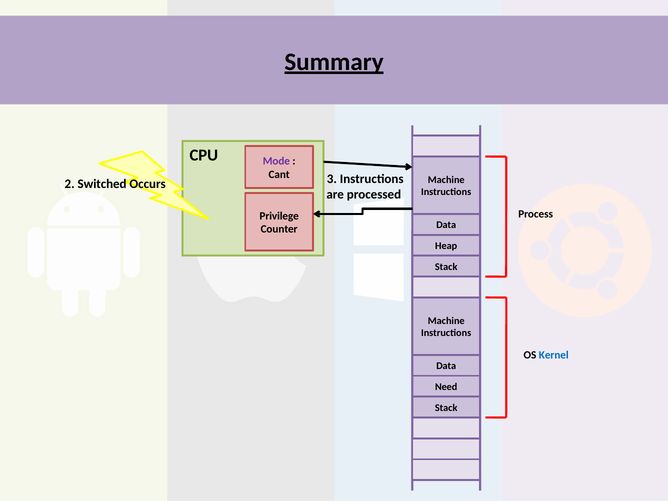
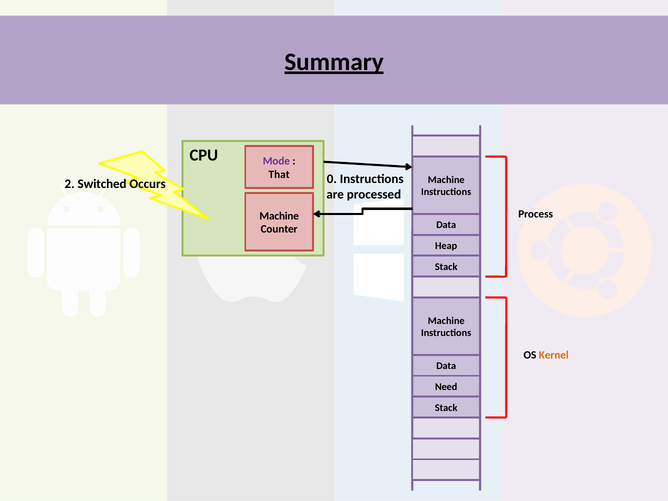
Cant: Cant -> That
3: 3 -> 0
Privilege at (279, 216): Privilege -> Machine
Kernel colour: blue -> orange
